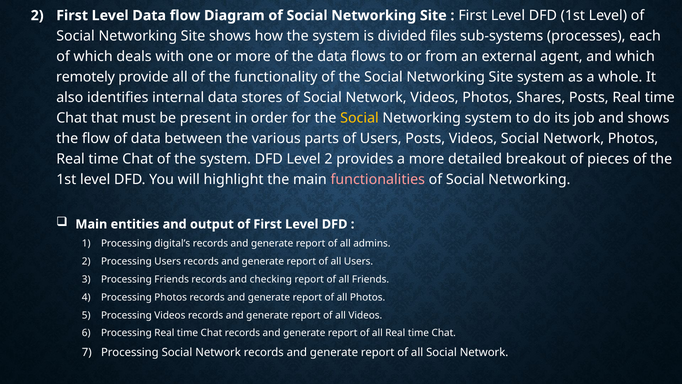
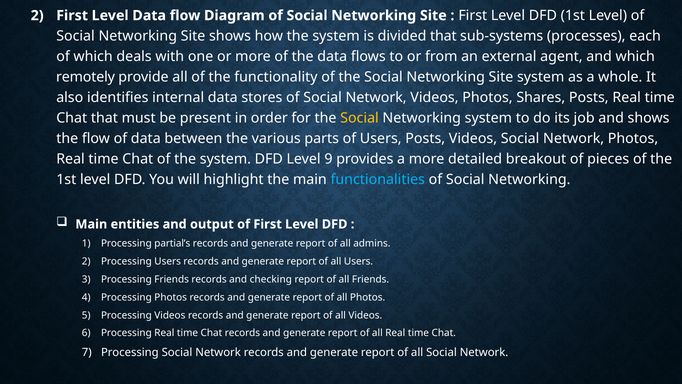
divided files: files -> that
Level 2: 2 -> 9
functionalities colour: pink -> light blue
digital’s: digital’s -> partial’s
